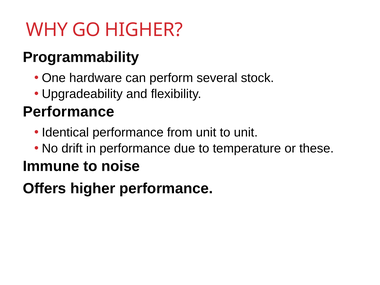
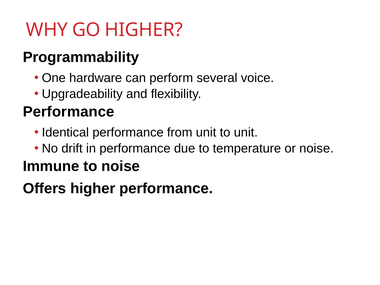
stock: stock -> voice
or these: these -> noise
